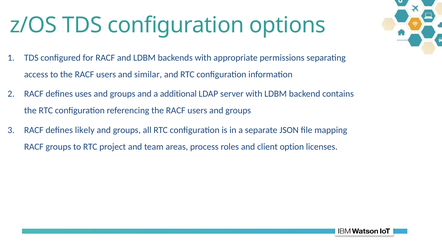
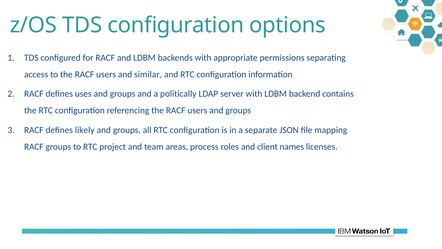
additional: additional -> politically
option: option -> names
